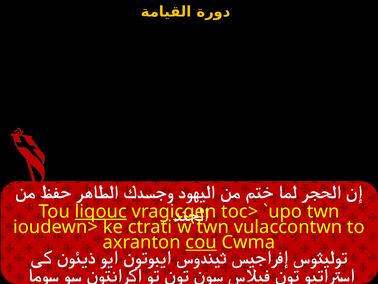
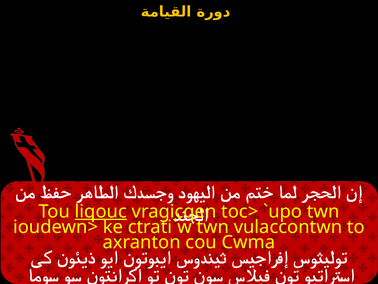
cou underline: present -> none
